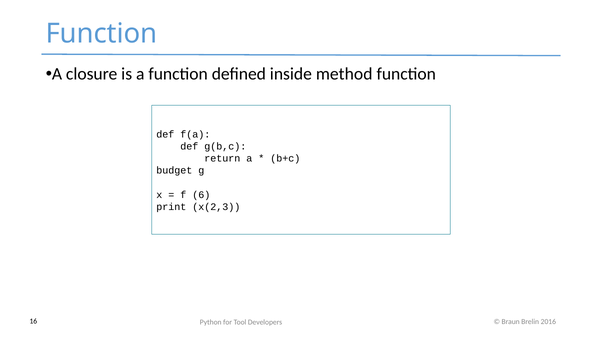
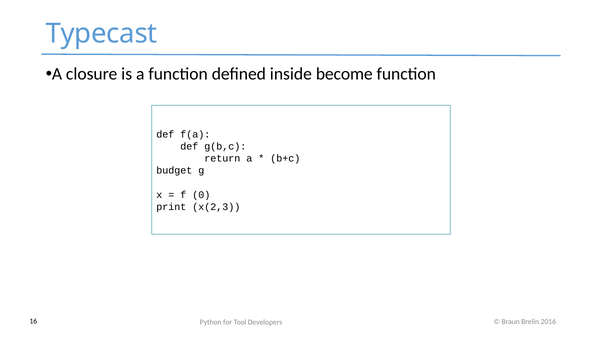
Function at (101, 34): Function -> Typecast
method: method -> become
6: 6 -> 0
